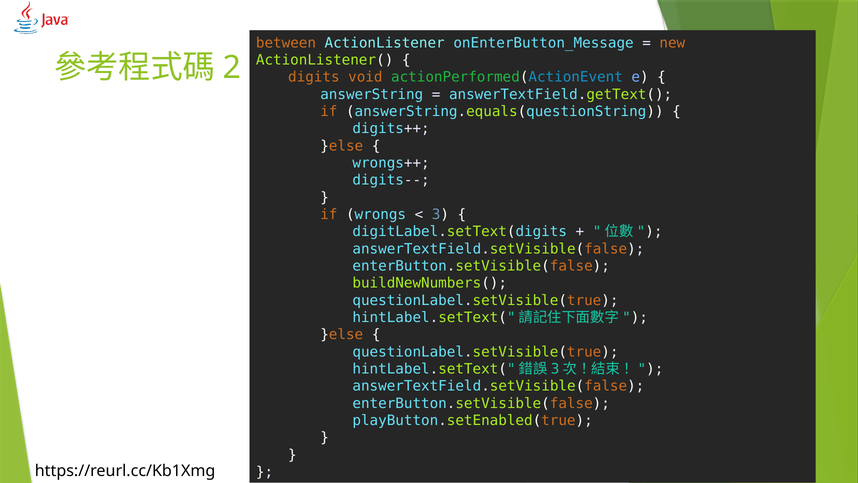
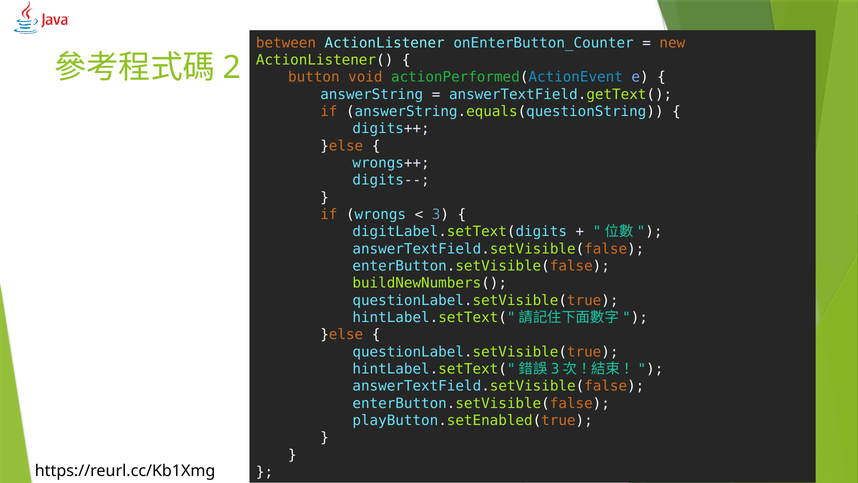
onEnterButton_Message: onEnterButton_Message -> onEnterButton_Counter
digits: digits -> button
